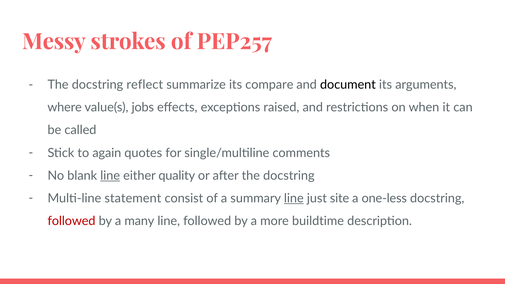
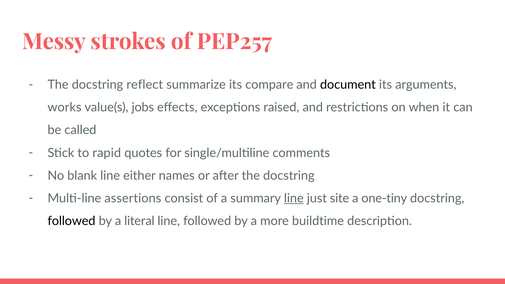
where: where -> works
again: again -> rapid
line at (110, 176) underline: present -> none
quality: quality -> names
statement: statement -> assertions
one-less: one-less -> one-tiny
followed at (71, 221) colour: red -> black
many: many -> literal
